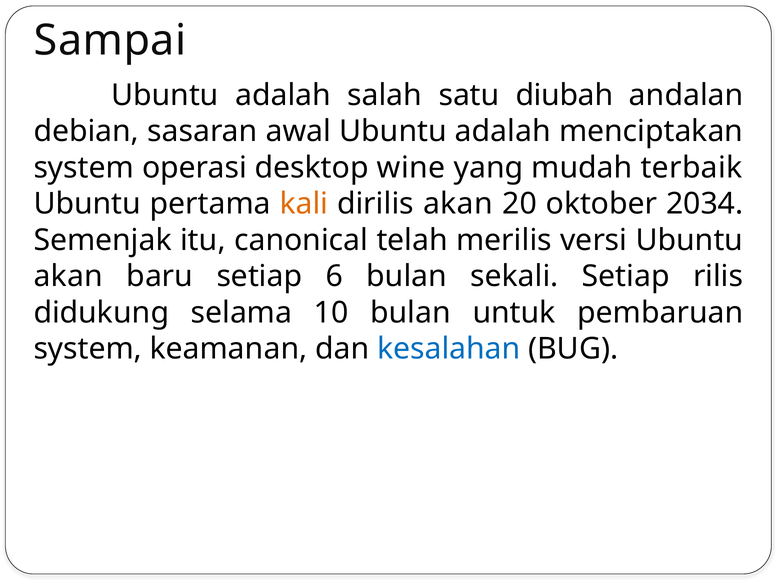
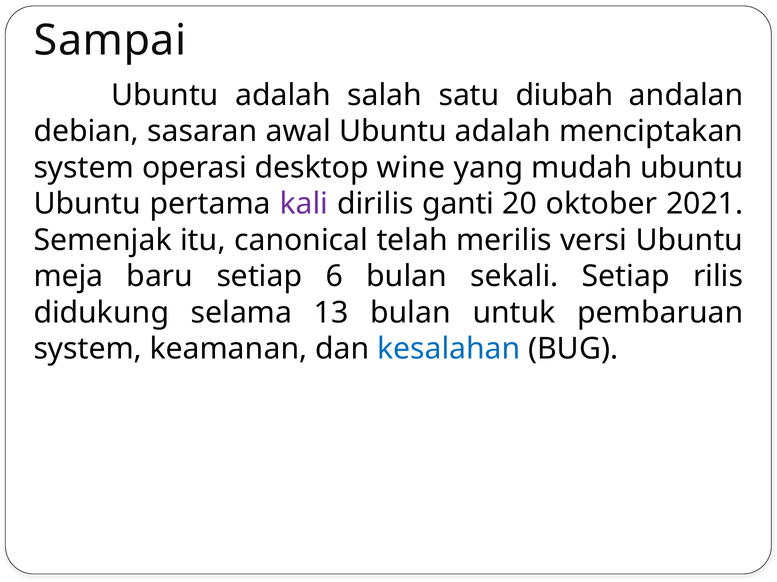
mudah terbaik: terbaik -> ubuntu
kali colour: orange -> purple
dirilis akan: akan -> ganti
2034: 2034 -> 2021
akan at (68, 277): akan -> meja
10: 10 -> 13
